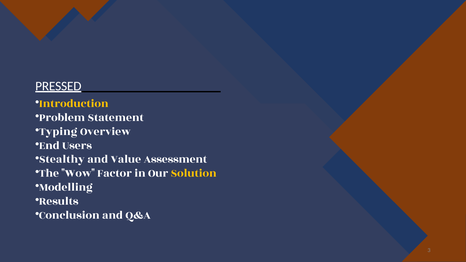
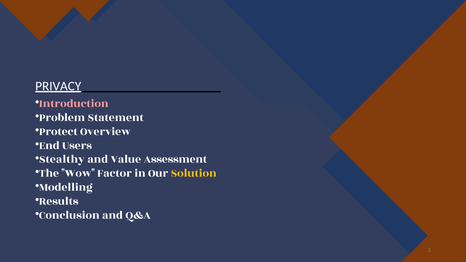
PRESSED: PRESSED -> PRIVACY
Introduction colour: yellow -> pink
Typing: Typing -> Protect
